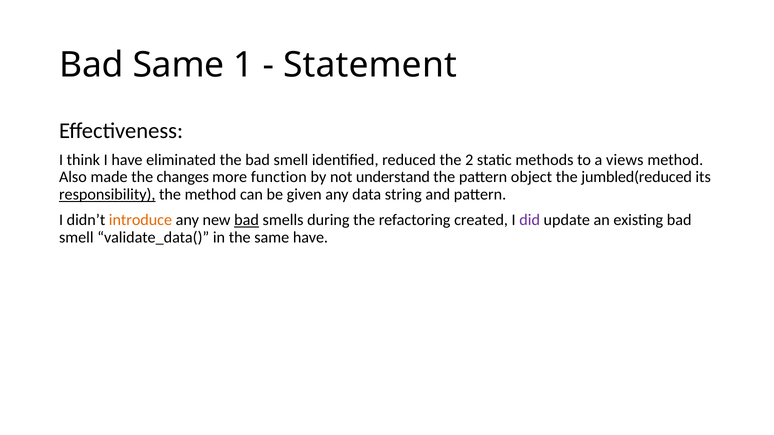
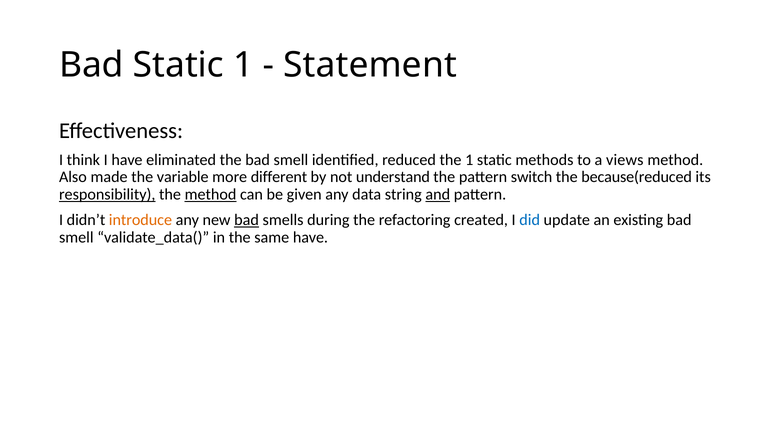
Bad Same: Same -> Static
the 2: 2 -> 1
changes: changes -> variable
function: function -> different
object: object -> switch
jumbled(reduced: jumbled(reduced -> because(reduced
method at (211, 195) underline: none -> present
and underline: none -> present
did colour: purple -> blue
